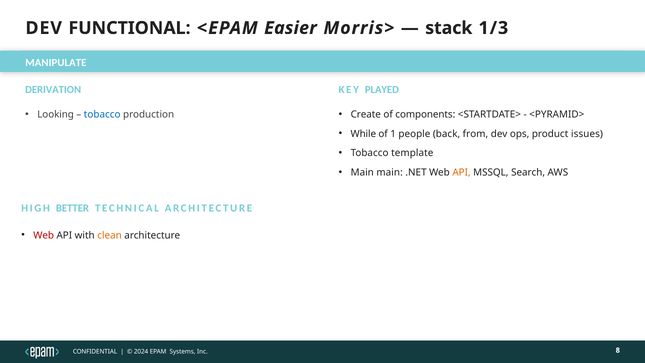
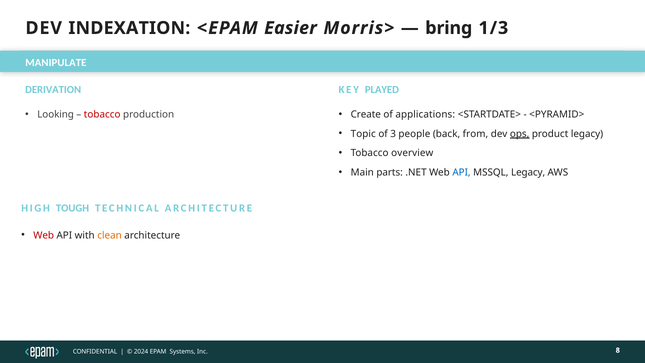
FUNCTIONAL: FUNCTIONAL -> INDEXATION
stack: stack -> bring
tobacco at (102, 114) colour: blue -> red
components: components -> applications
While: While -> Topic
1: 1 -> 3
ops underline: none -> present
product issues: issues -> legacy
template: template -> overview
Main main: main -> parts
API at (461, 172) colour: orange -> blue
MSSQL Search: Search -> Legacy
BETTER: BETTER -> TOUGH
